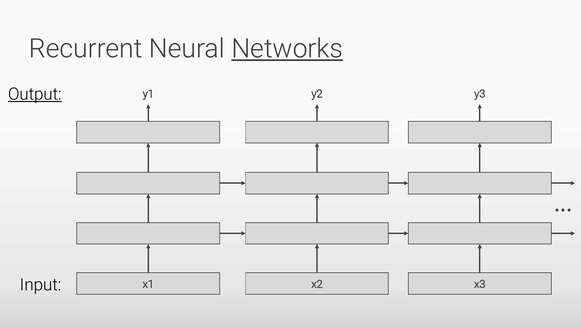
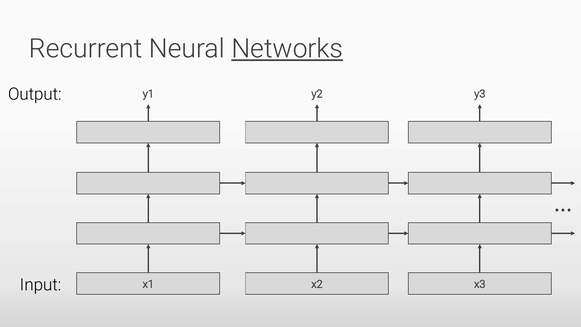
Output underline: present -> none
